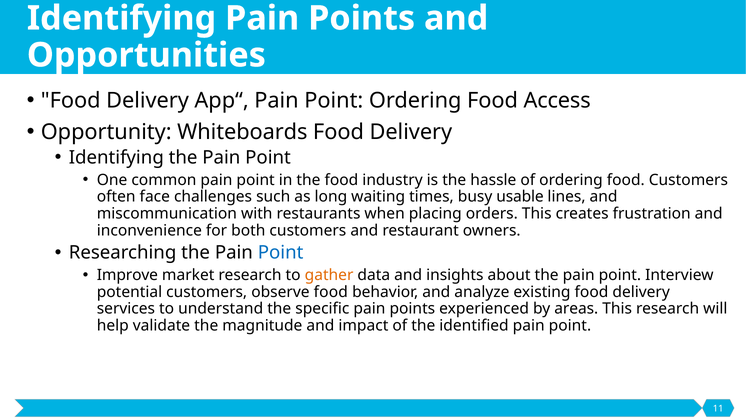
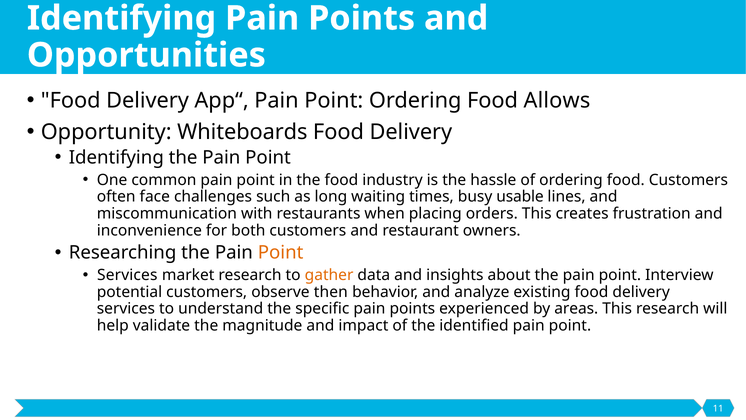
Access: Access -> Allows
Point at (281, 253) colour: blue -> orange
Improve at (127, 275): Improve -> Services
observe food: food -> then
